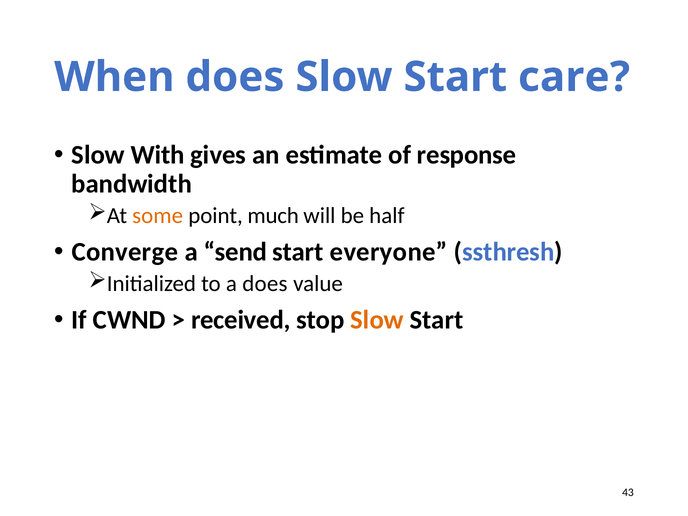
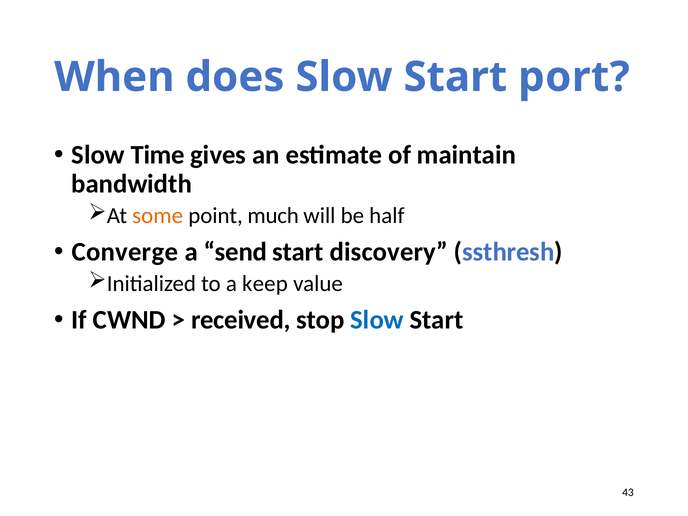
care: care -> port
With: With -> Time
response: response -> maintain
everyone: everyone -> discovery
a does: does -> keep
Slow at (377, 320) colour: orange -> blue
